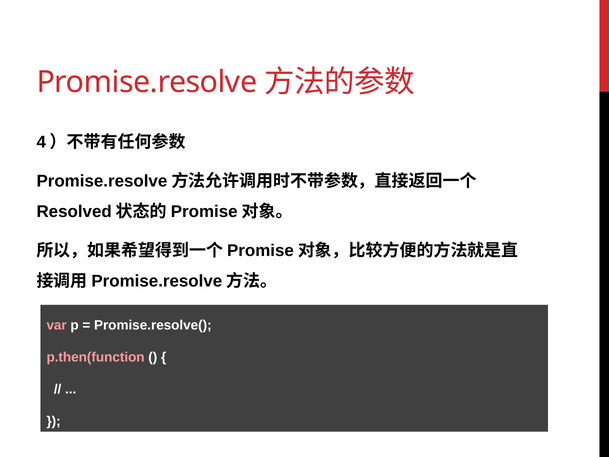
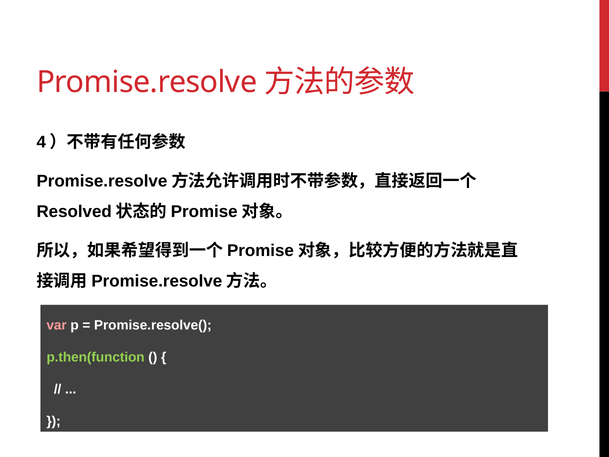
p.then(function colour: pink -> light green
